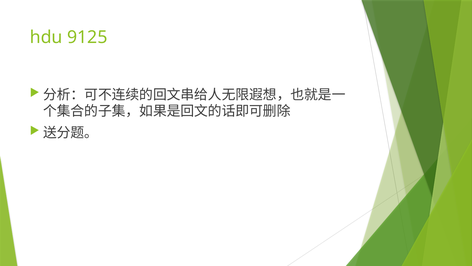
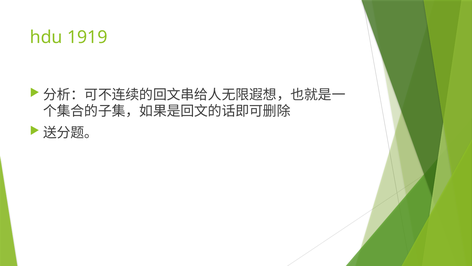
9125: 9125 -> 1919
